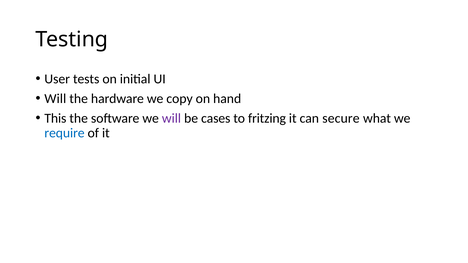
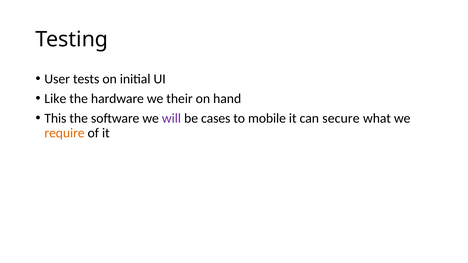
Will at (55, 99): Will -> Like
copy: copy -> their
fritzing: fritzing -> mobile
require colour: blue -> orange
